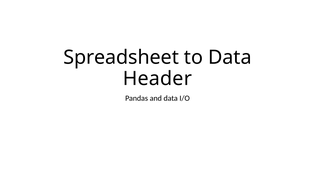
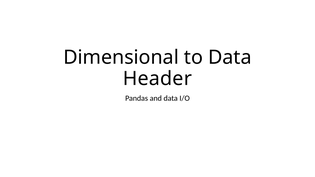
Spreadsheet: Spreadsheet -> Dimensional
